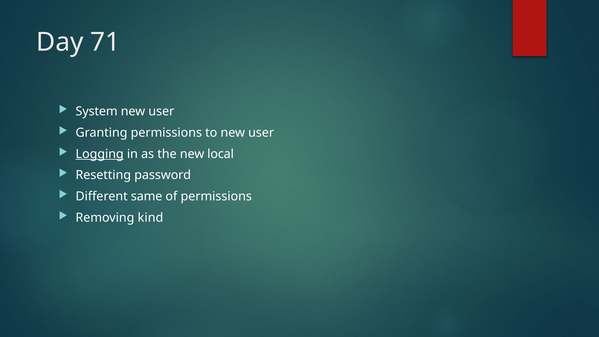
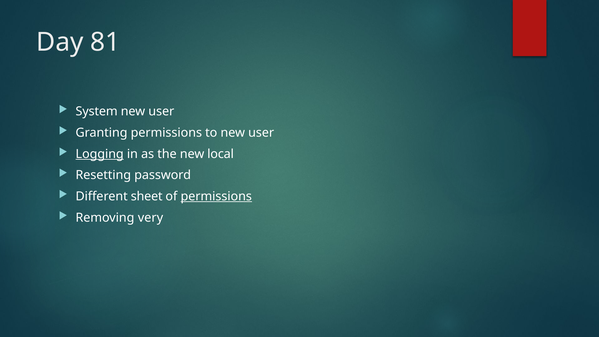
71: 71 -> 81
same: same -> sheet
permissions at (216, 196) underline: none -> present
kind: kind -> very
